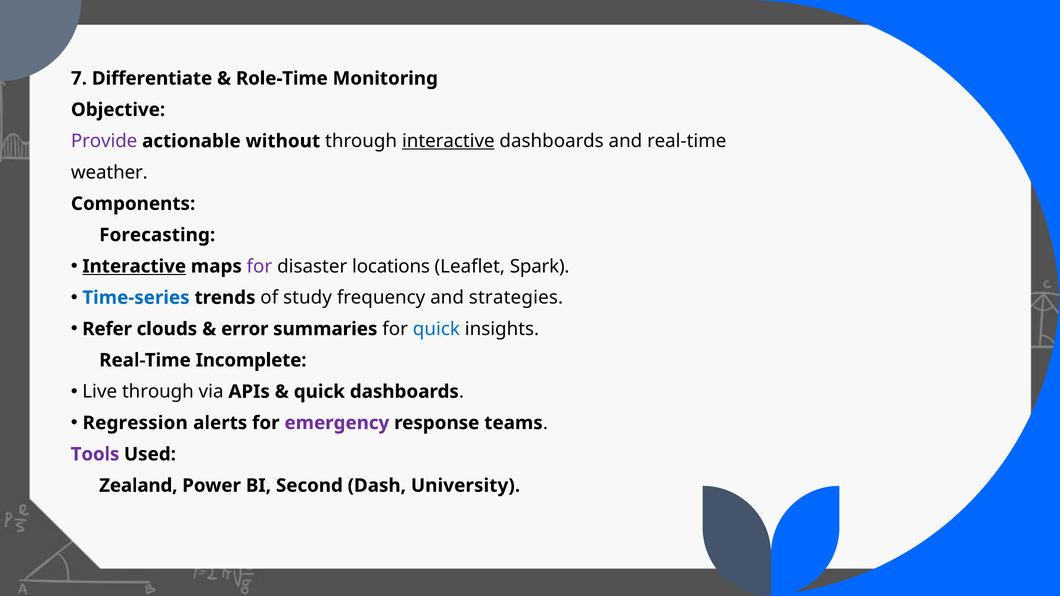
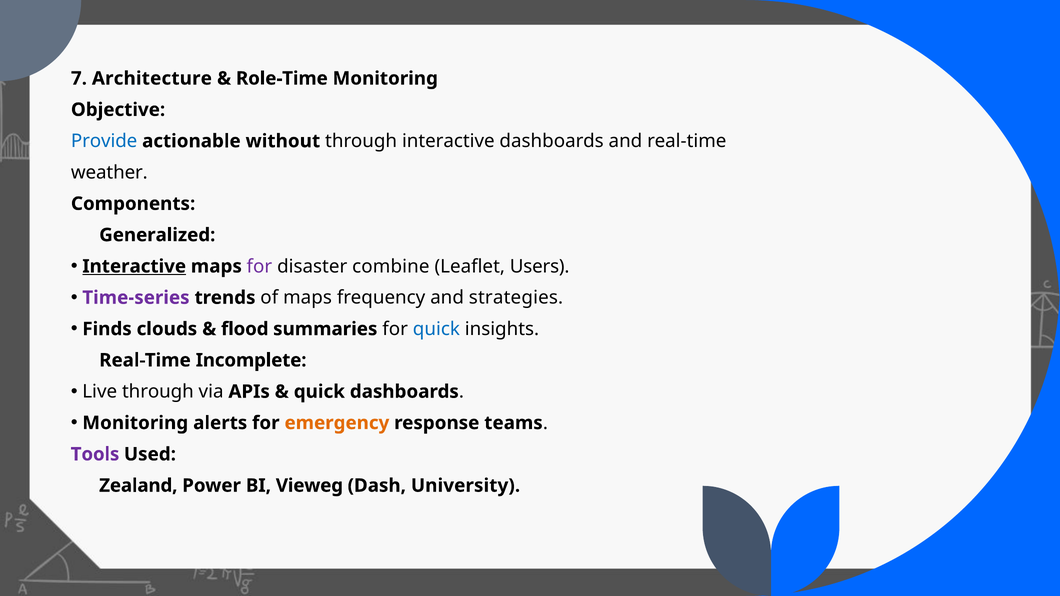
Differentiate: Differentiate -> Architecture
Provide colour: purple -> blue
interactive at (448, 141) underline: present -> none
Forecasting: Forecasting -> Generalized
locations: locations -> combine
Spark: Spark -> Users
Time-series colour: blue -> purple
of study: study -> maps
Refer: Refer -> Finds
error: error -> flood
Regression at (135, 423): Regression -> Monitoring
emergency colour: purple -> orange
Second: Second -> Vieweg
